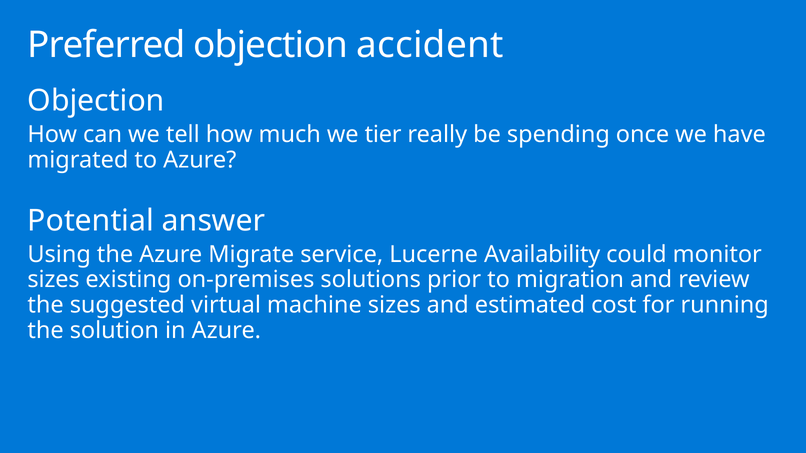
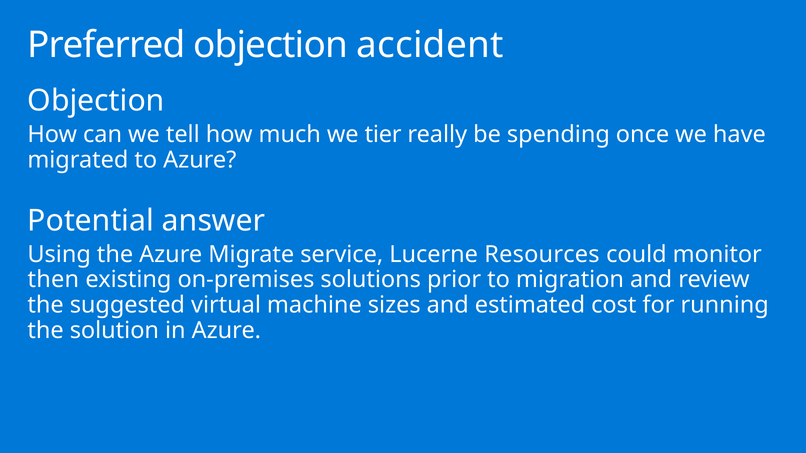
Availability: Availability -> Resources
sizes at (54, 280): sizes -> then
